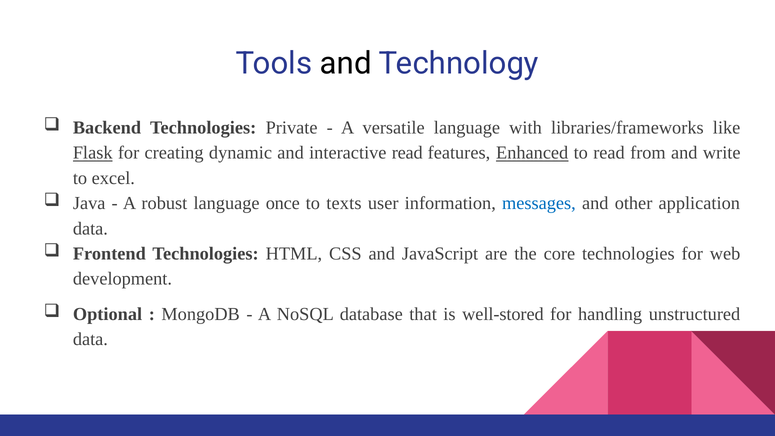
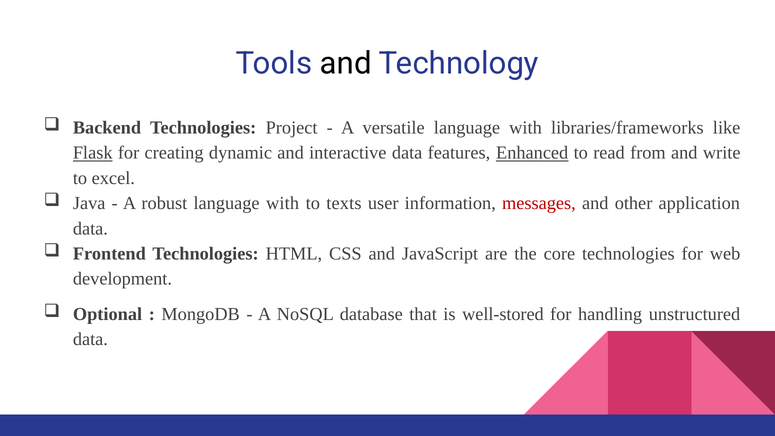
Private: Private -> Project
interactive read: read -> data
robust language once: once -> with
messages colour: blue -> red
